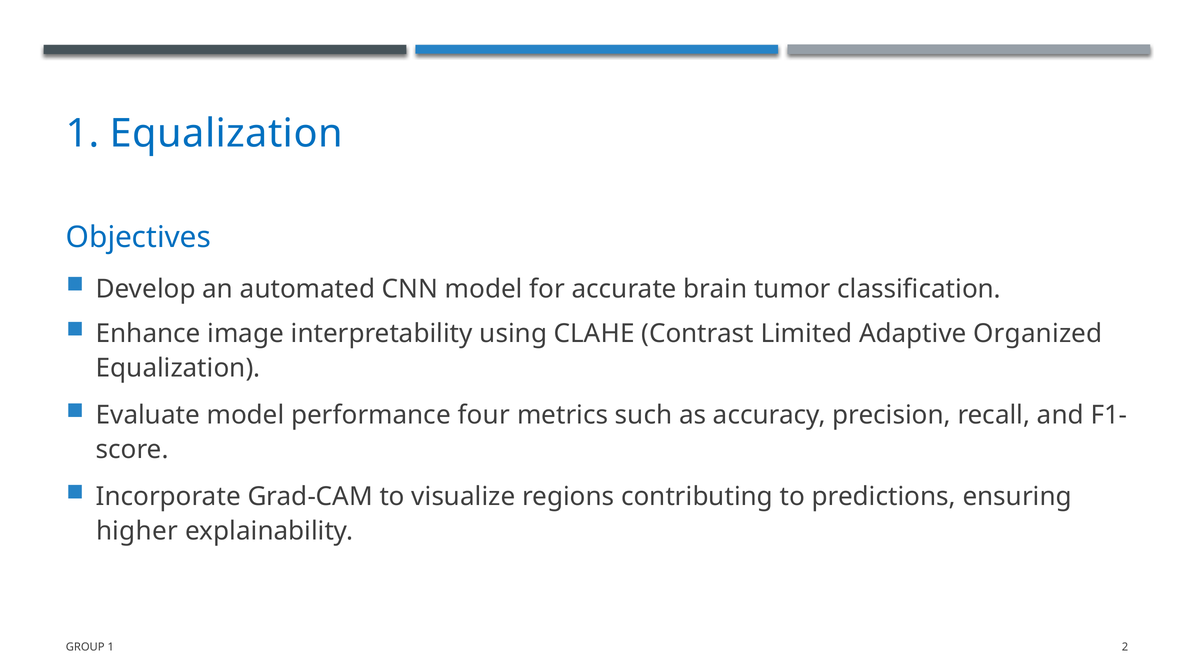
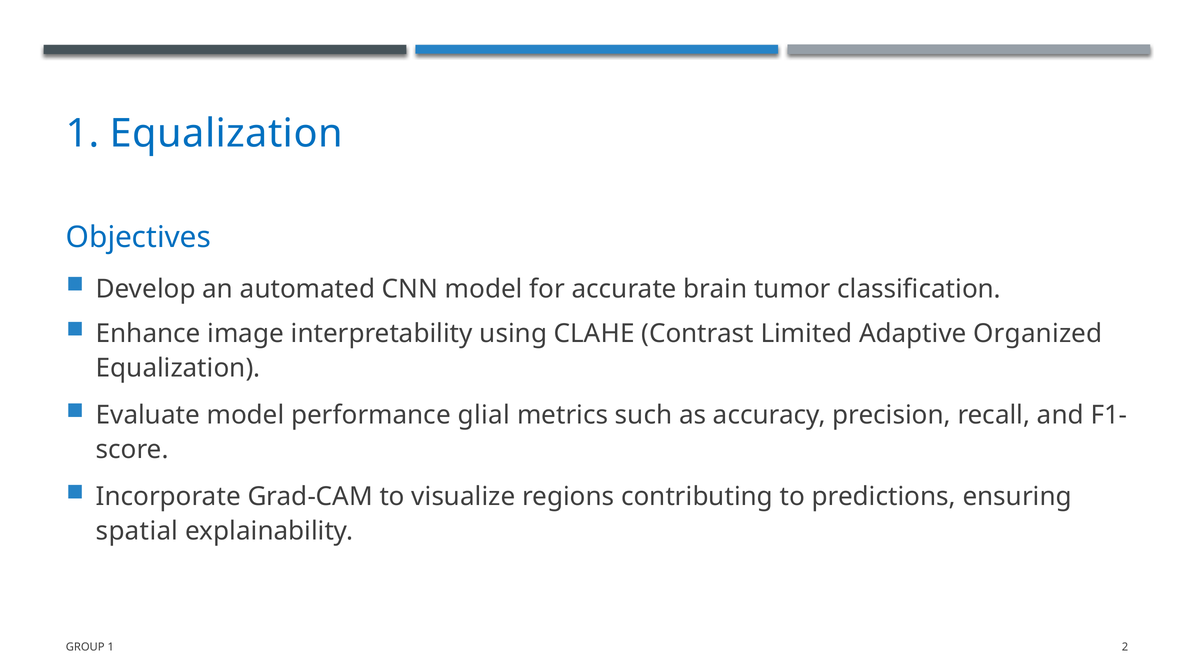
four: four -> glial
higher: higher -> spatial
